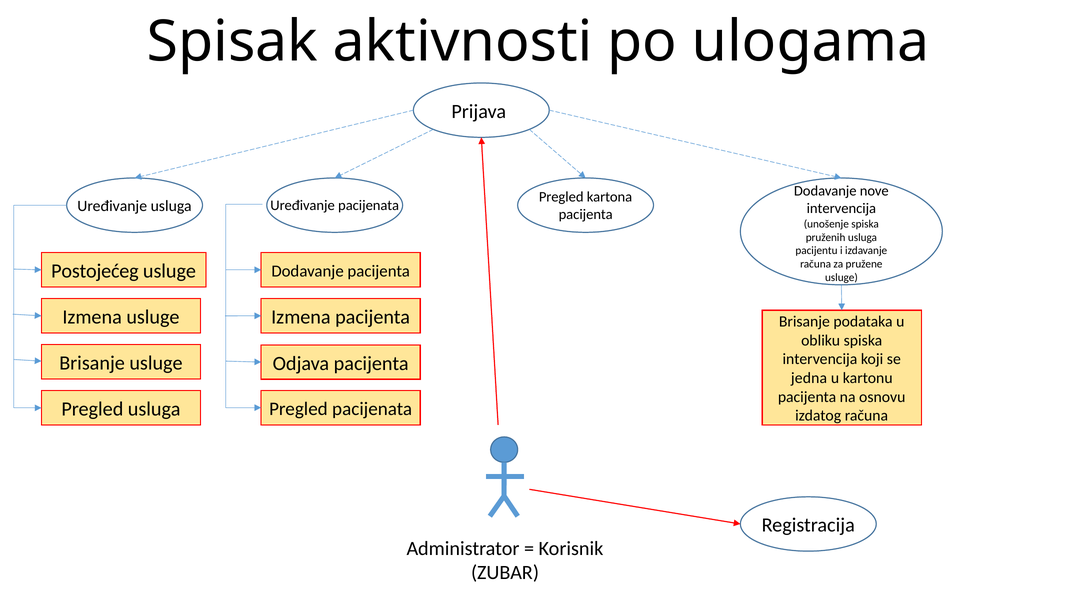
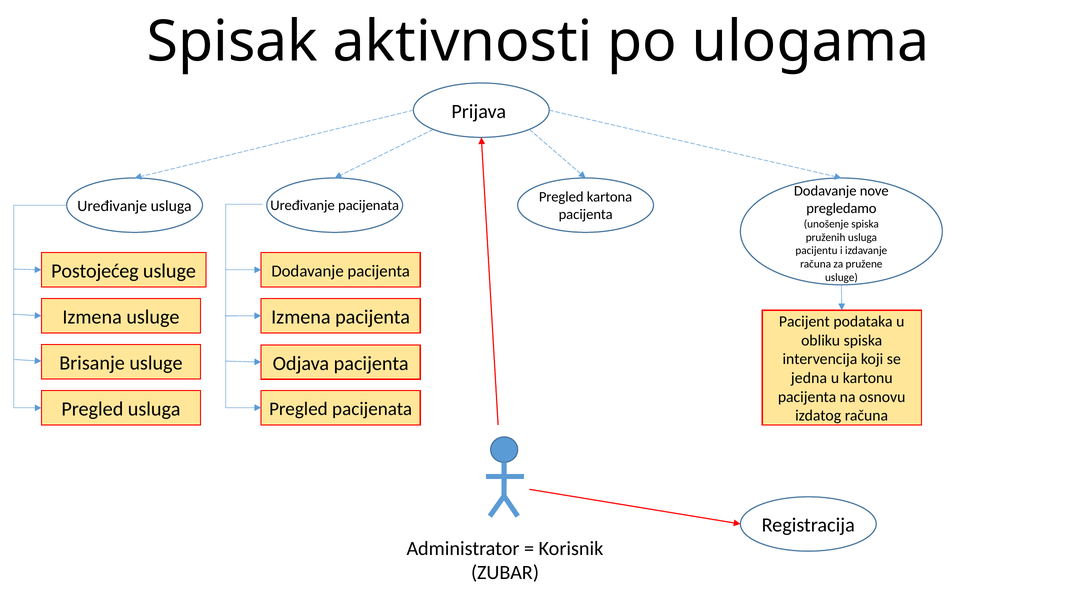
intervencija at (841, 208): intervencija -> pregledamo
Brisanje at (804, 321): Brisanje -> Pacijent
